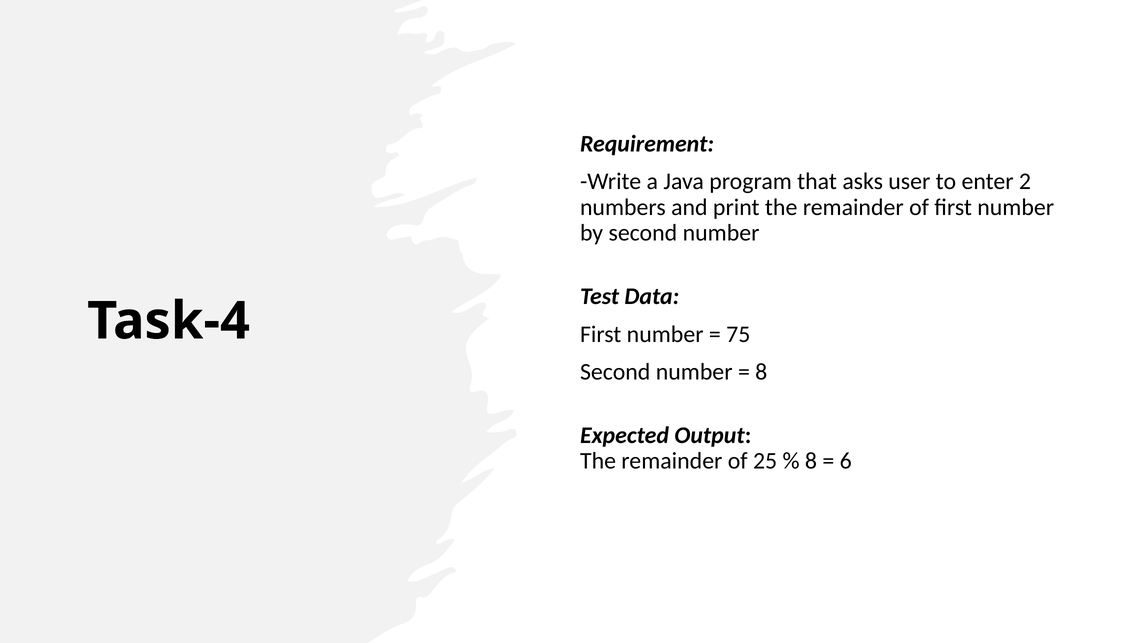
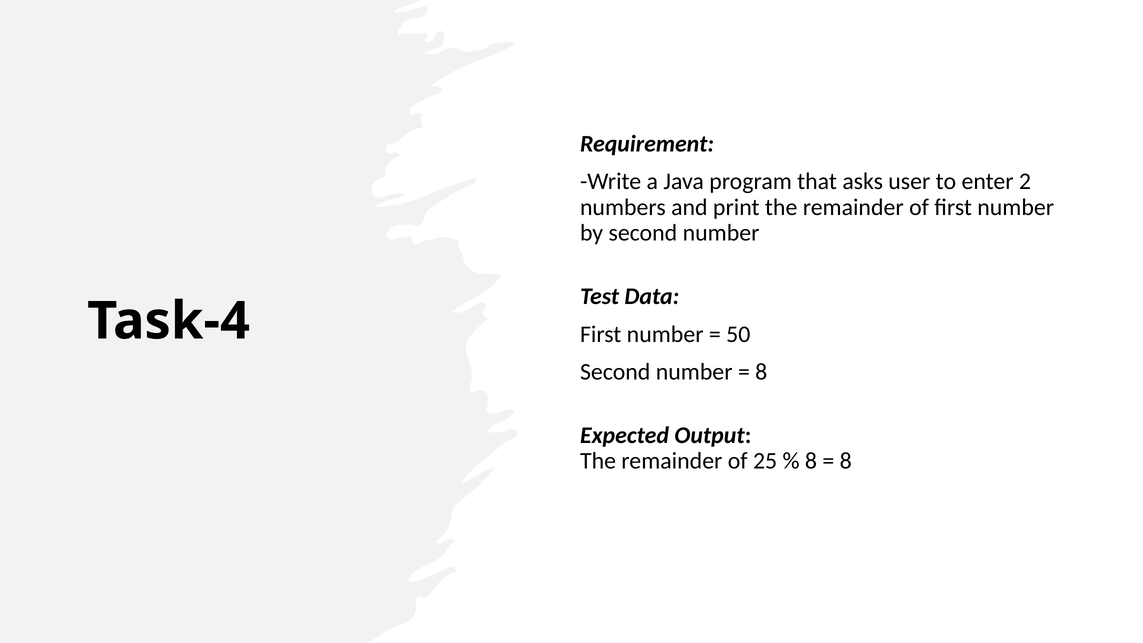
75: 75 -> 50
6 at (846, 461): 6 -> 8
